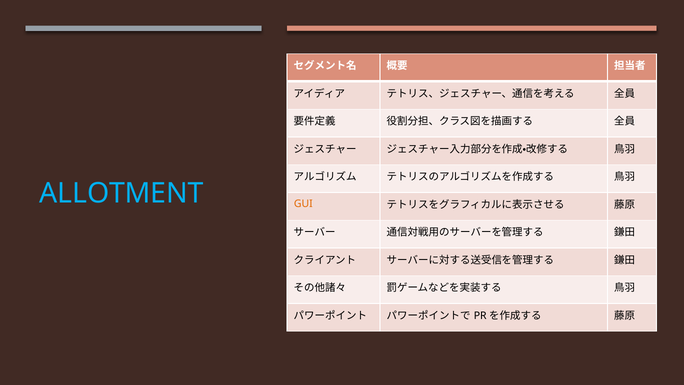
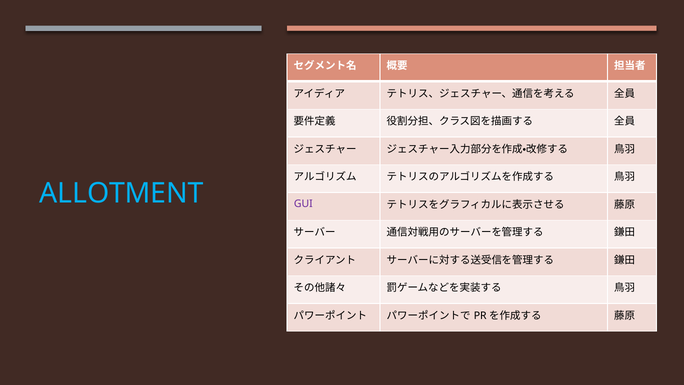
GUI colour: orange -> purple
